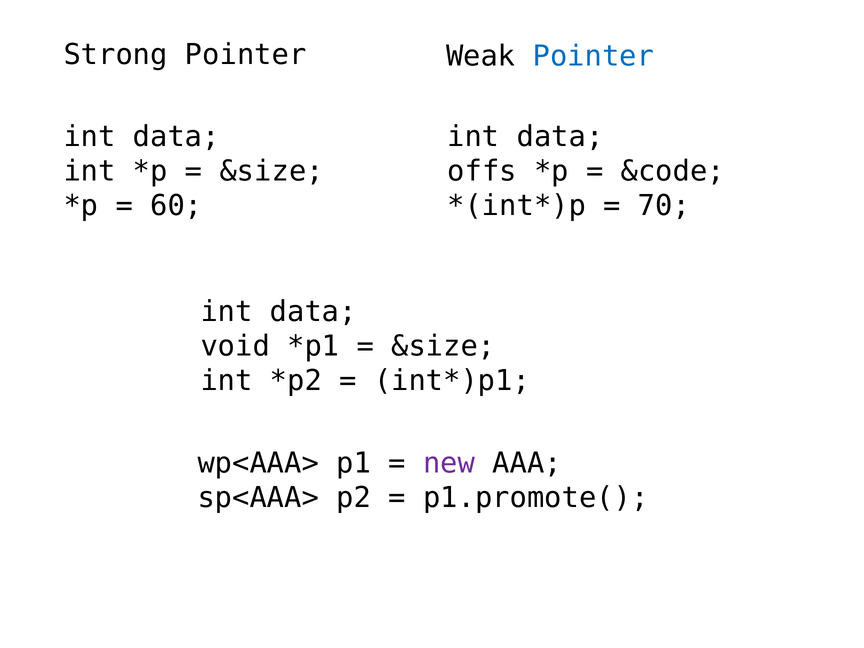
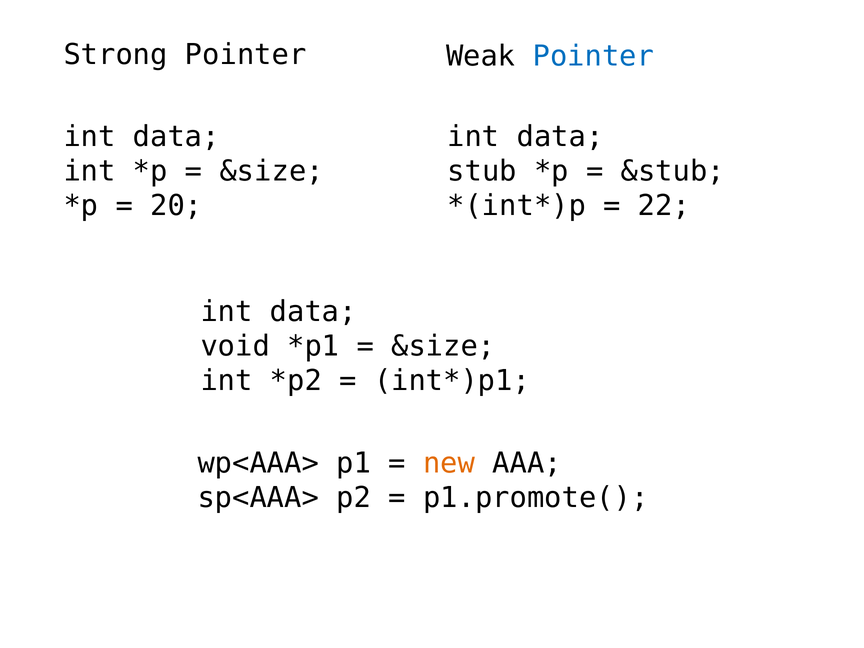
offs: offs -> stub
&code: &code -> &stub
60: 60 -> 20
70: 70 -> 22
new colour: purple -> orange
